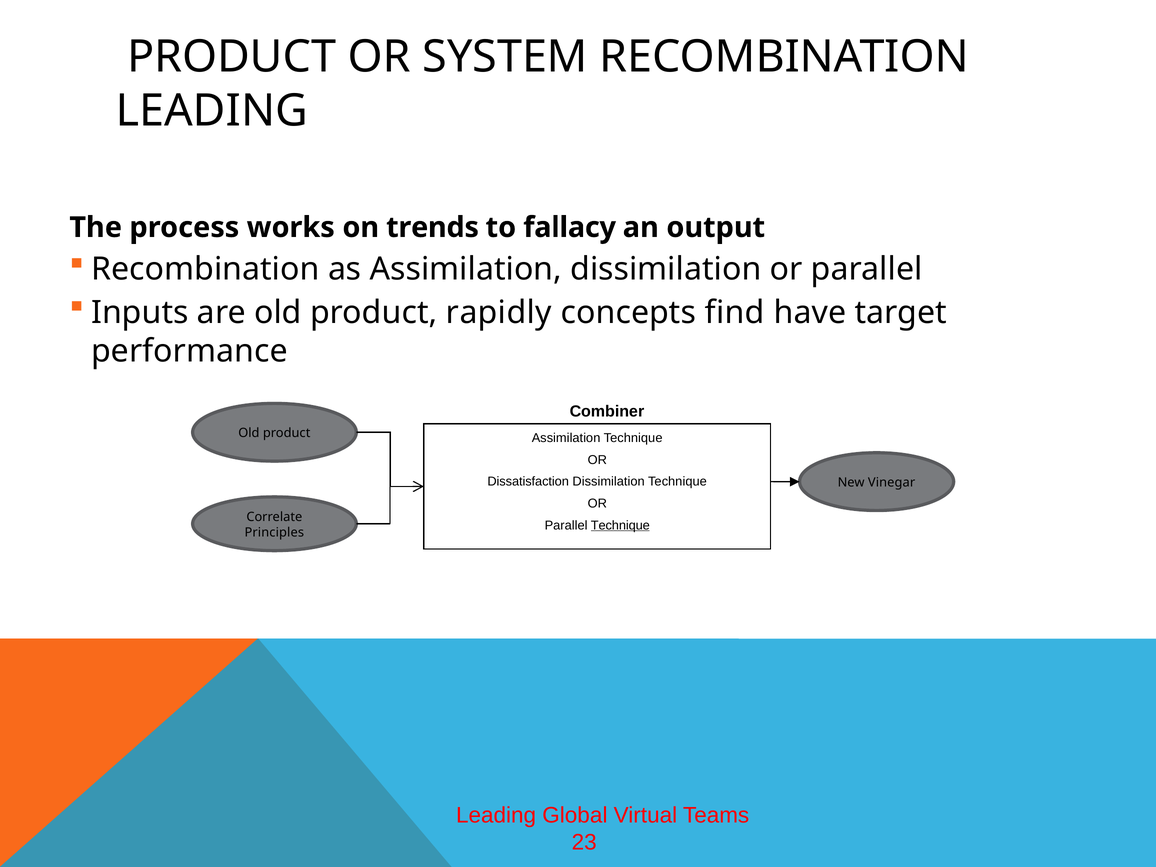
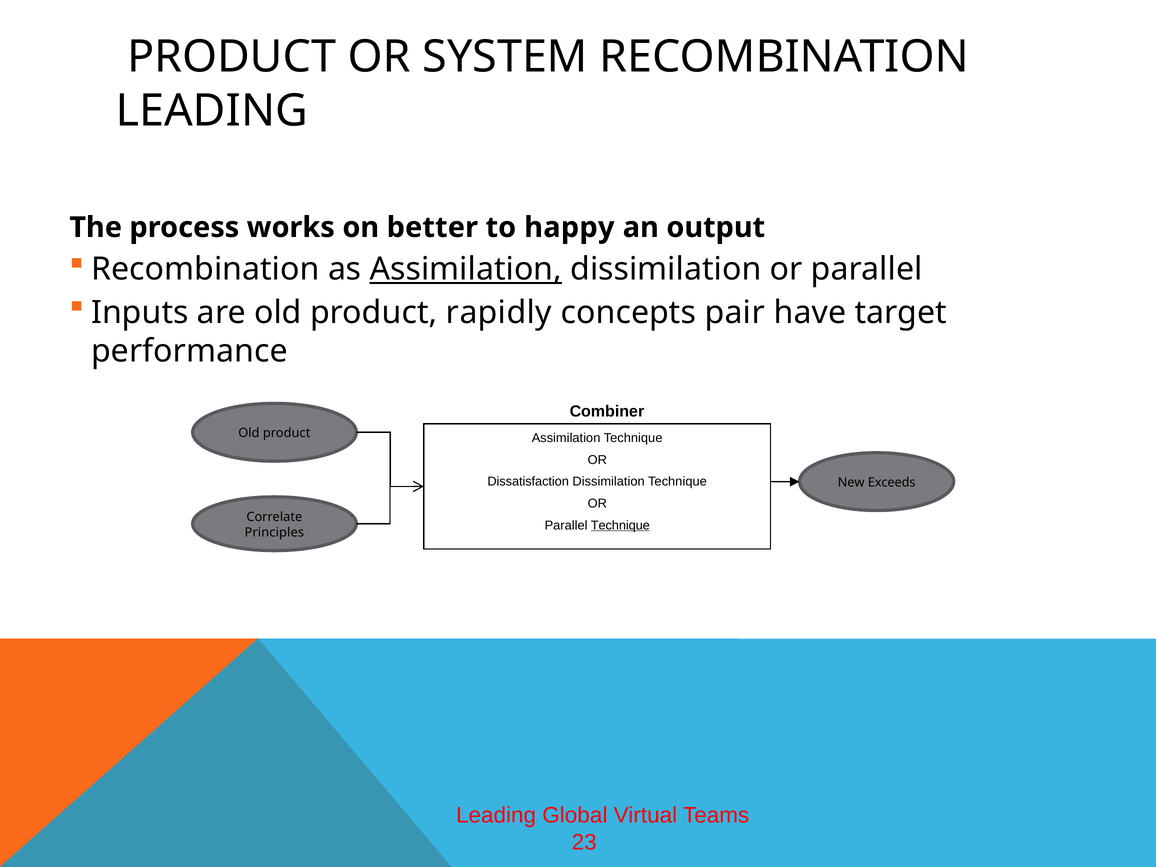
trends: trends -> better
fallacy: fallacy -> happy
Assimilation at (466, 269) underline: none -> present
find: find -> pair
Vinegar: Vinegar -> Exceeds
